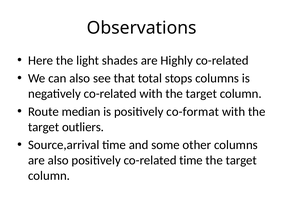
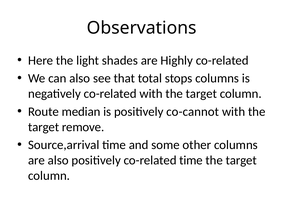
co-format: co-format -> co-cannot
outliers: outliers -> remove
